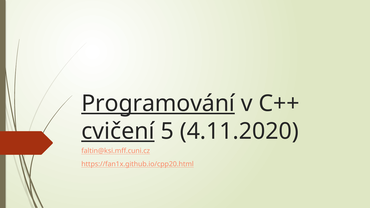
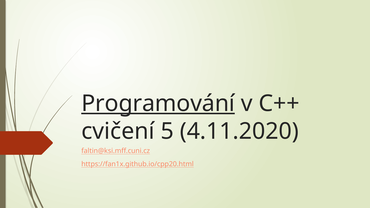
cvičení underline: present -> none
